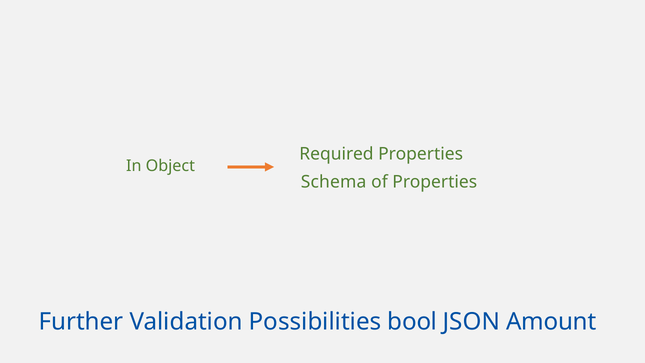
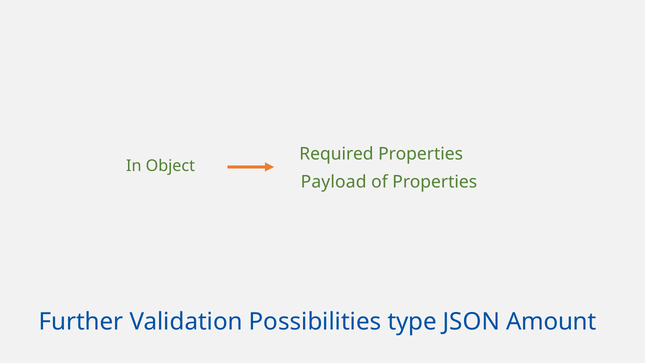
Schema: Schema -> Payload
bool: bool -> type
